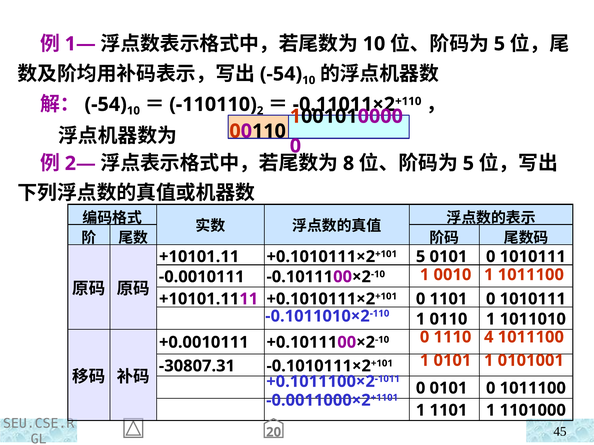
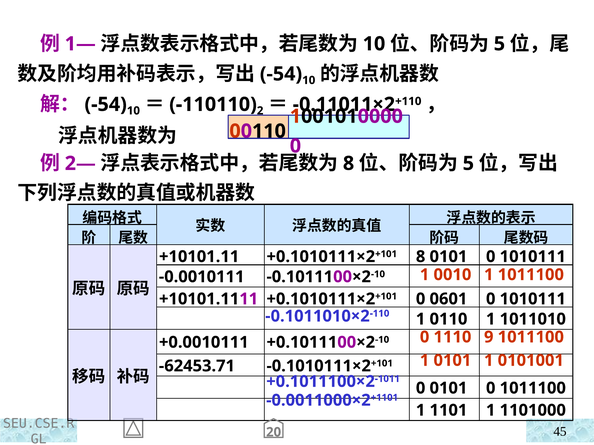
+0.1010111×2+101 5: 5 -> 8
0 1101: 1101 -> 0601
4: 4 -> 9
-30807.31: -30807.31 -> -62453.71
